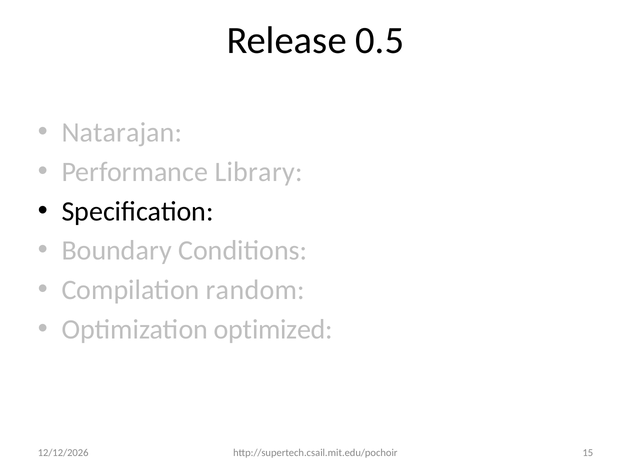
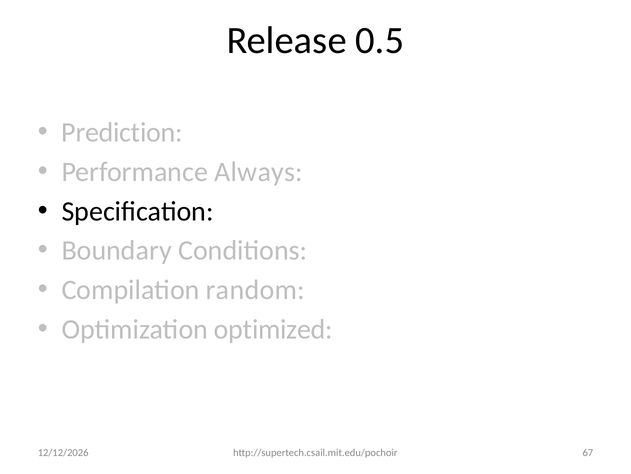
Natarajan: Natarajan -> Prediction
Library: Library -> Always
15: 15 -> 67
